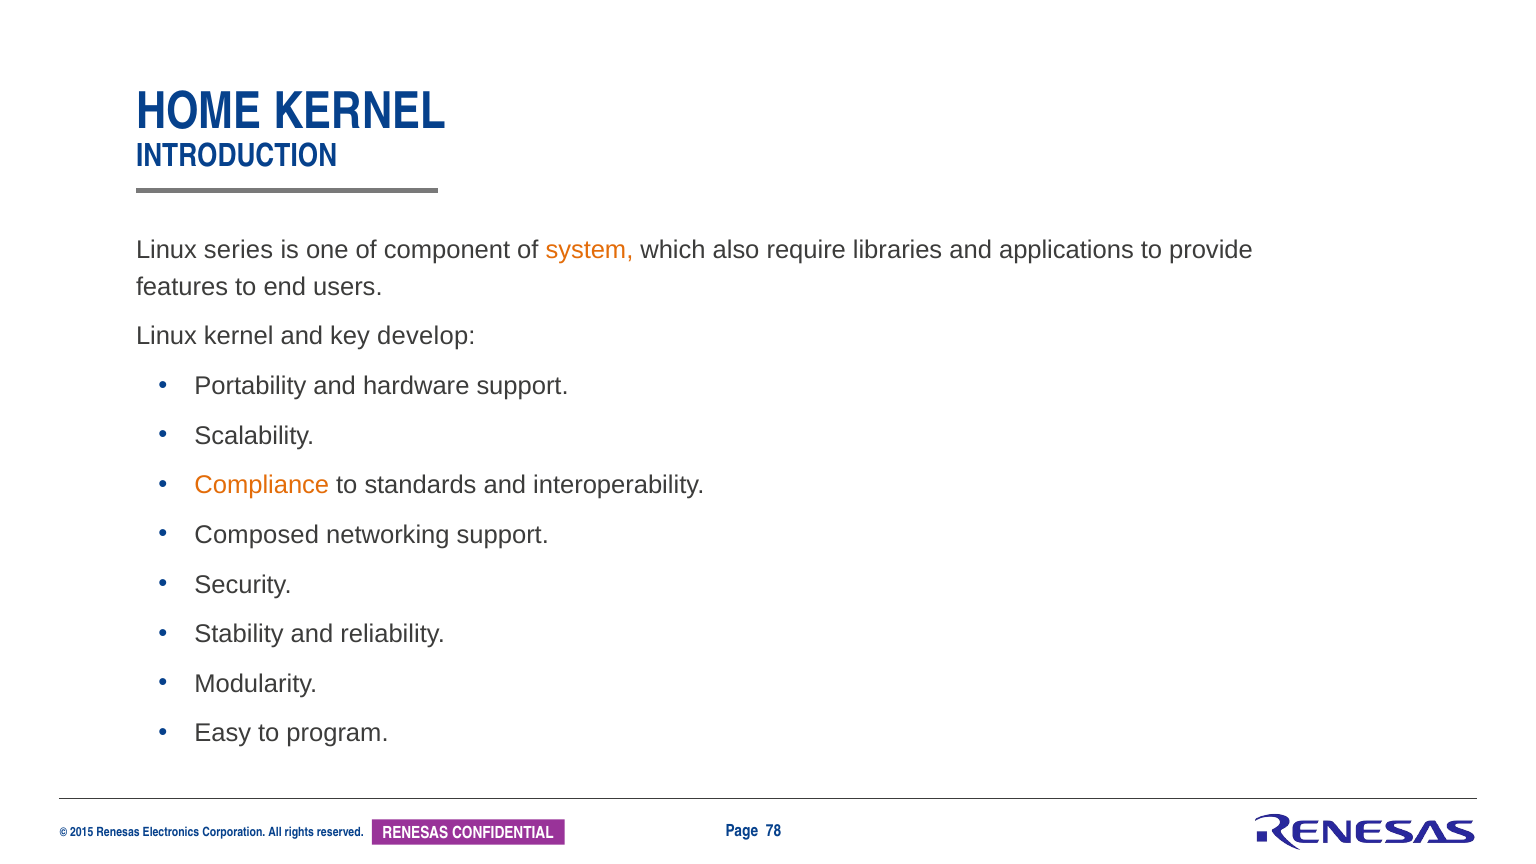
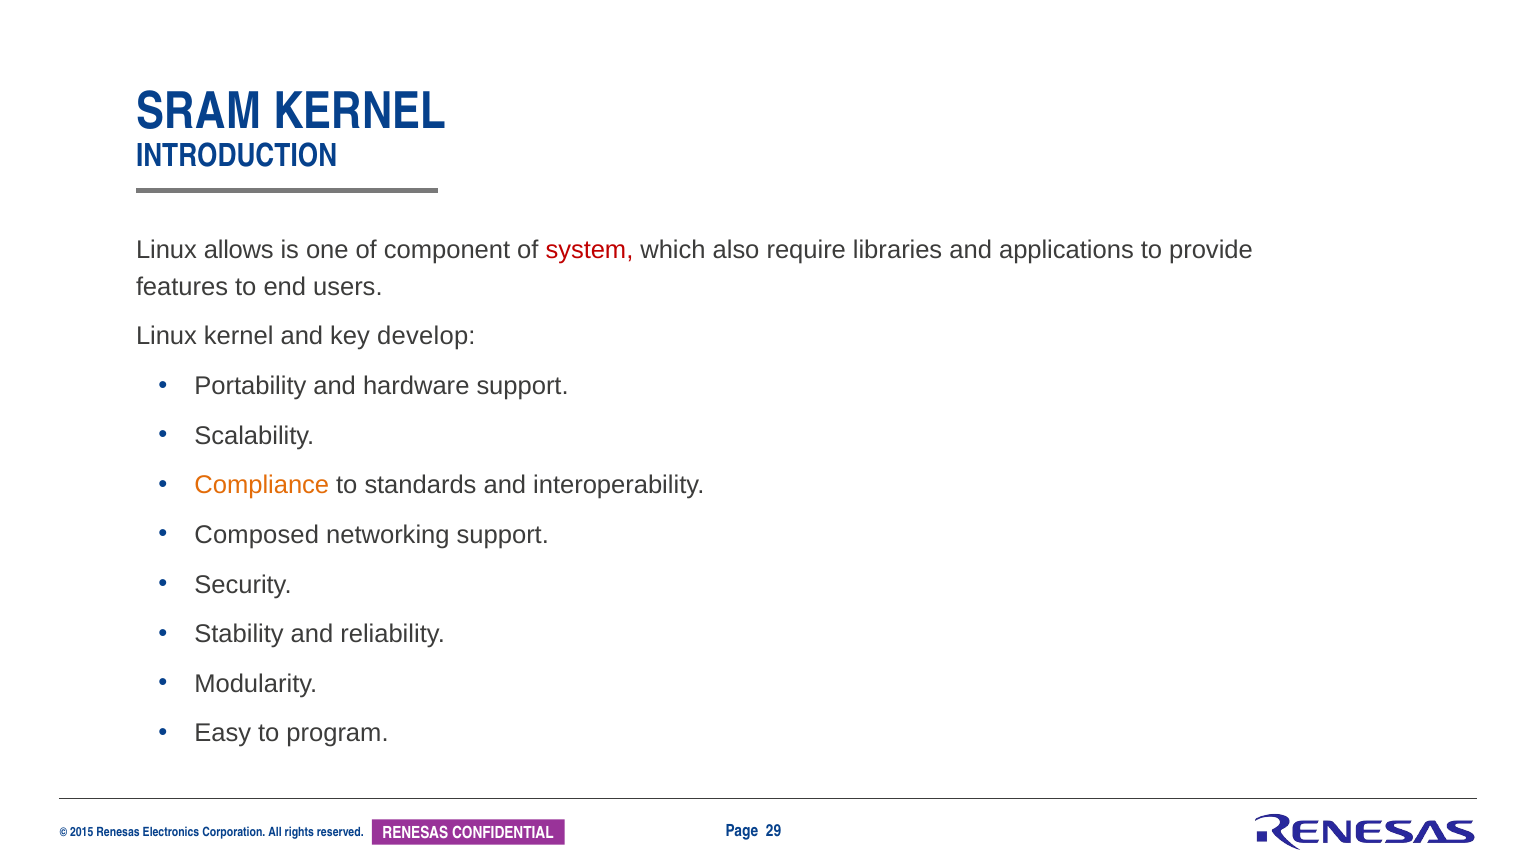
HOME: HOME -> SRAM
series: series -> allows
system colour: orange -> red
78: 78 -> 29
